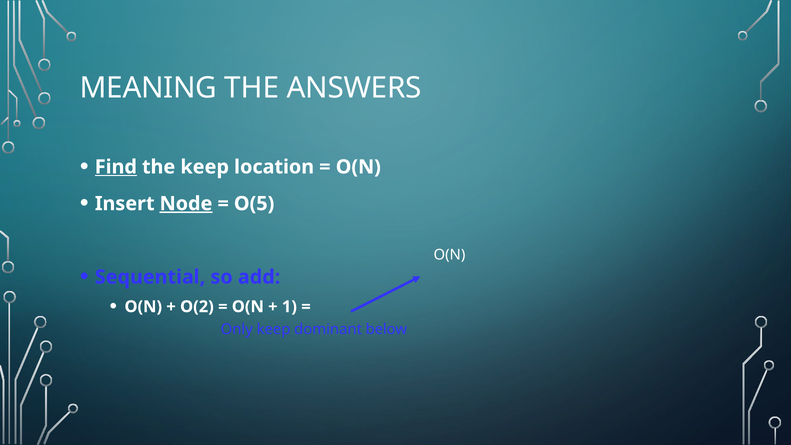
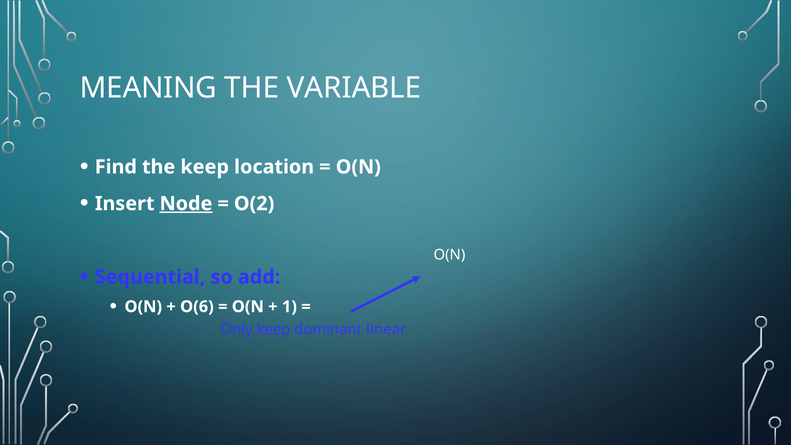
ANSWERS: ANSWERS -> VARIABLE
Find underline: present -> none
O(5: O(5 -> O(2
O(2: O(2 -> O(6
below: below -> linear
